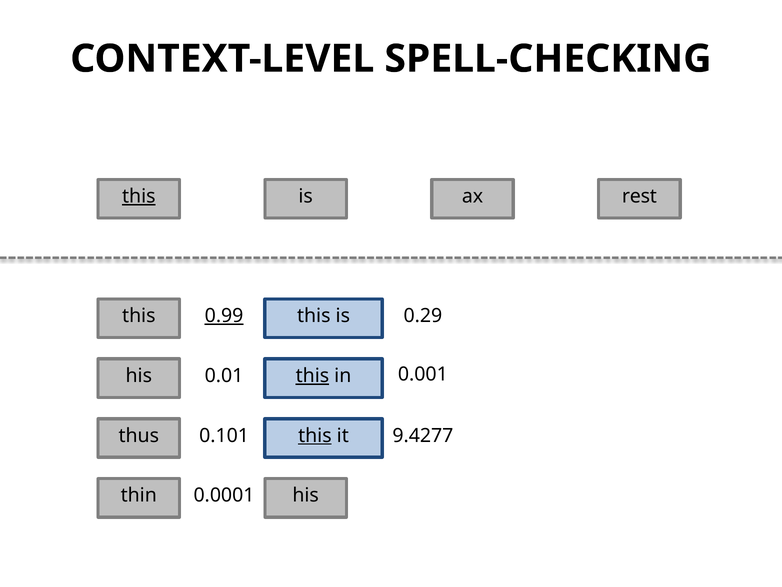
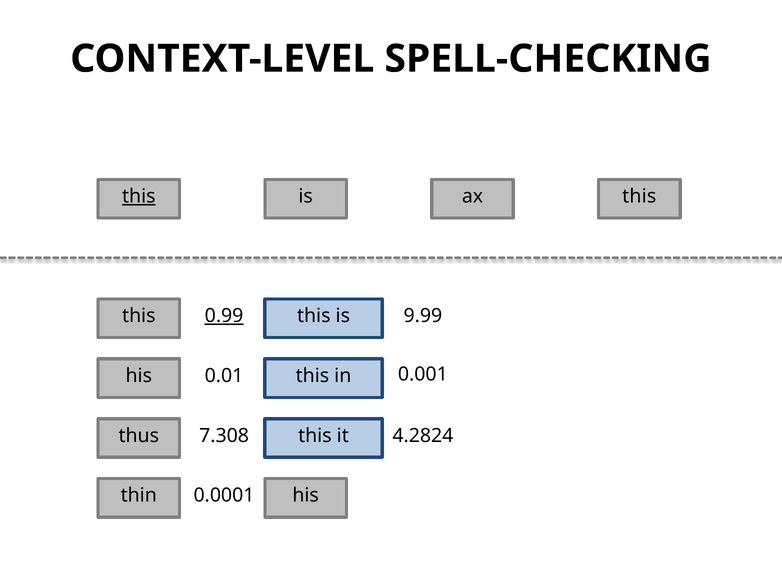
ax rest: rest -> this
0.29: 0.29 -> 9.99
this at (312, 375) underline: present -> none
0.101: 0.101 -> 7.308
this at (315, 435) underline: present -> none
9.4277: 9.4277 -> 4.2824
